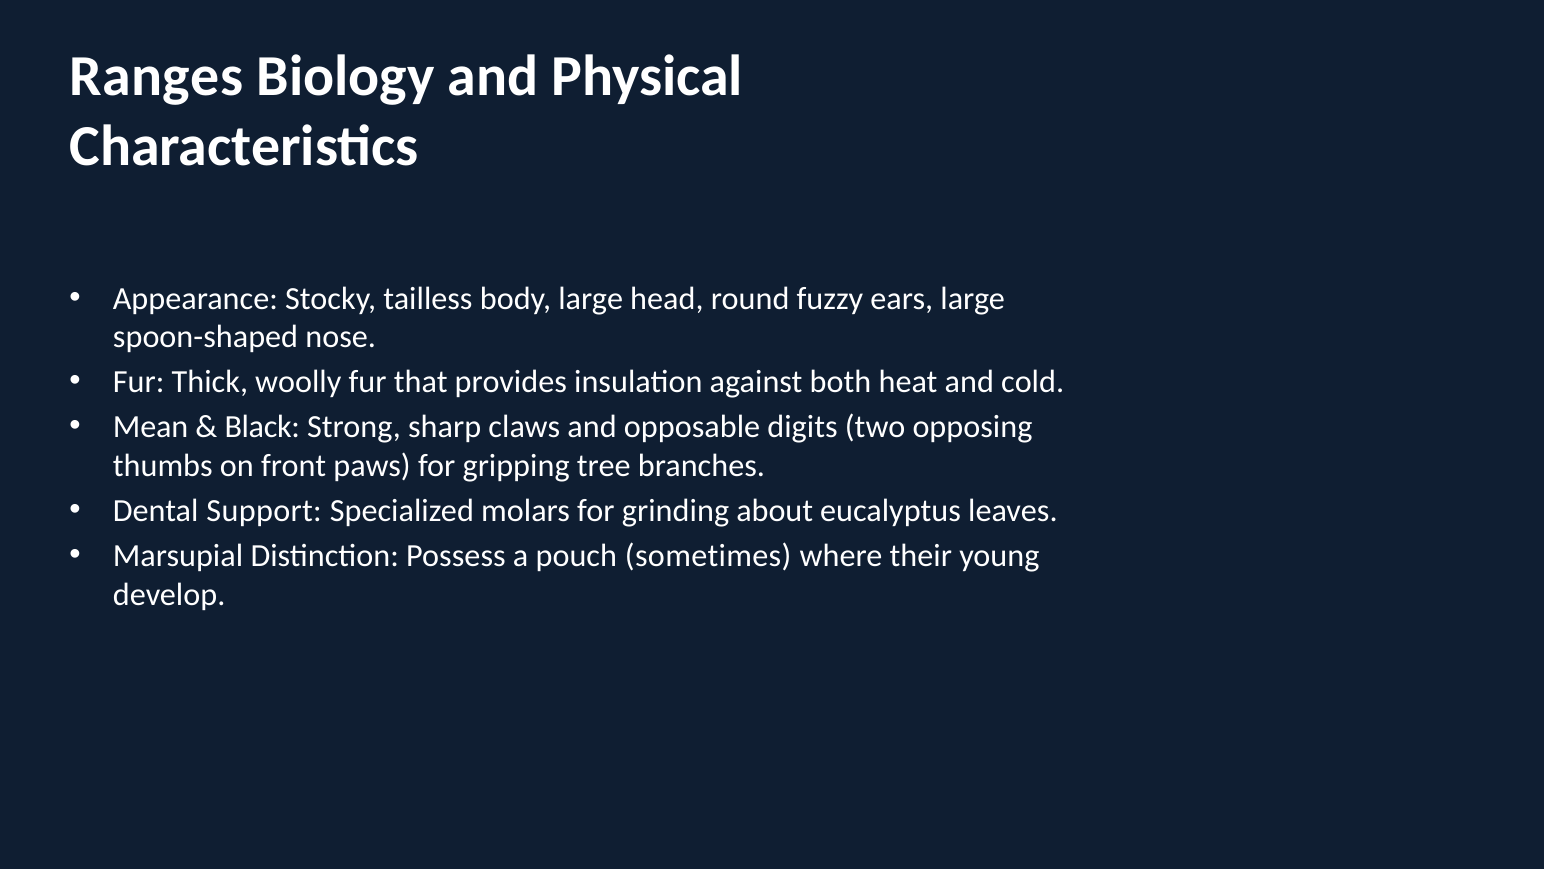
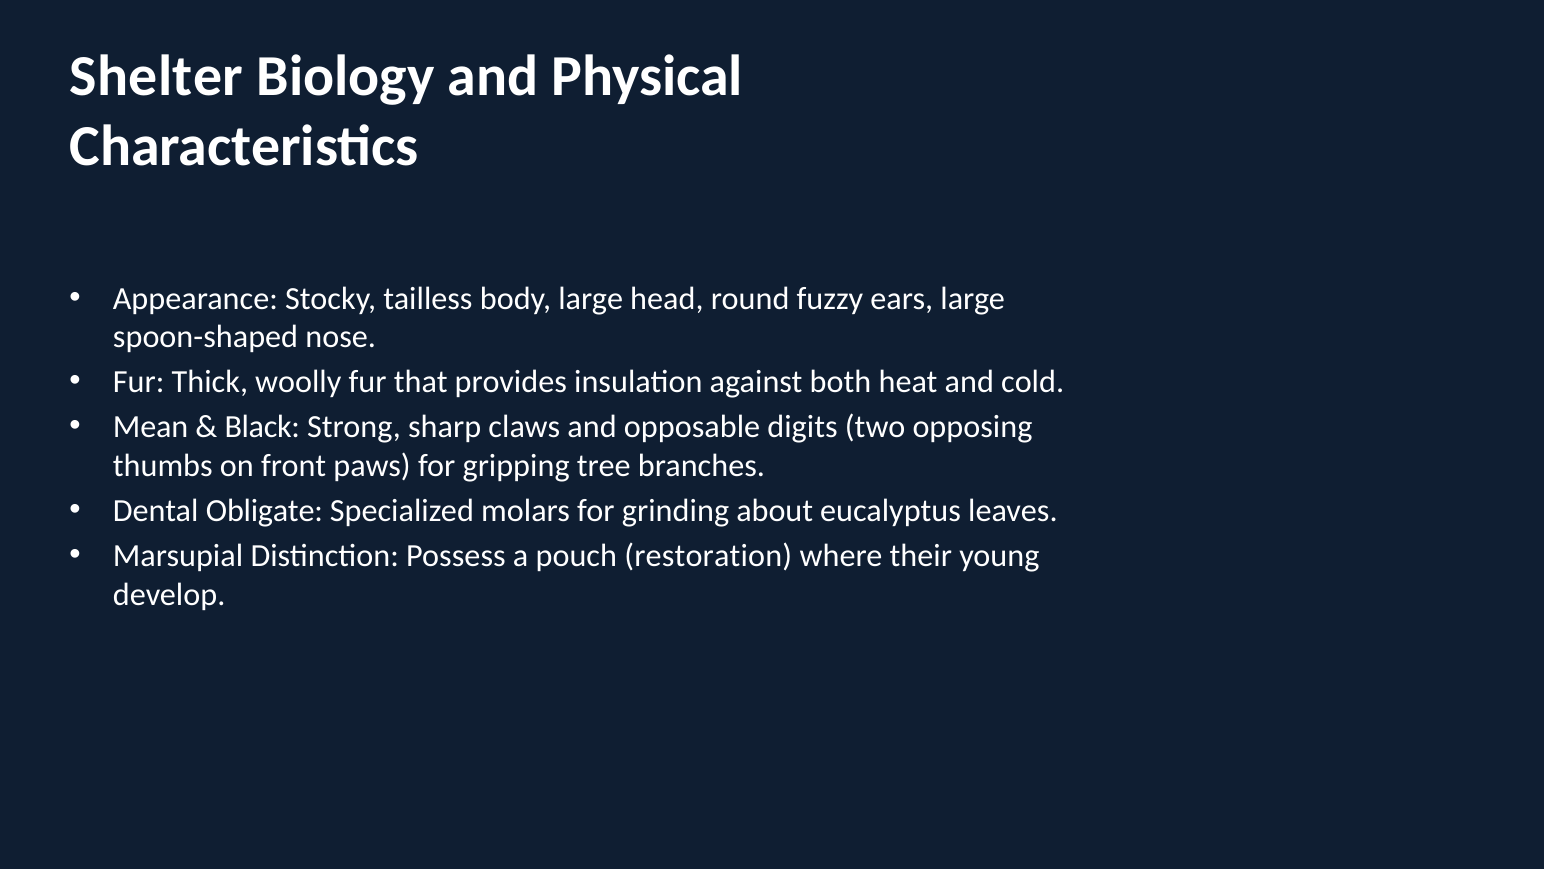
Ranges: Ranges -> Shelter
Support: Support -> Obligate
sometimes: sometimes -> restoration
